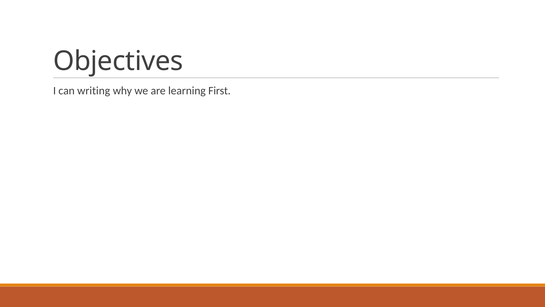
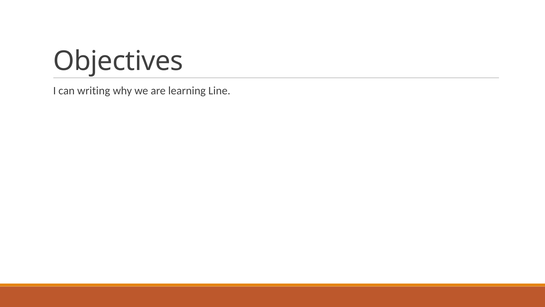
First: First -> Line
